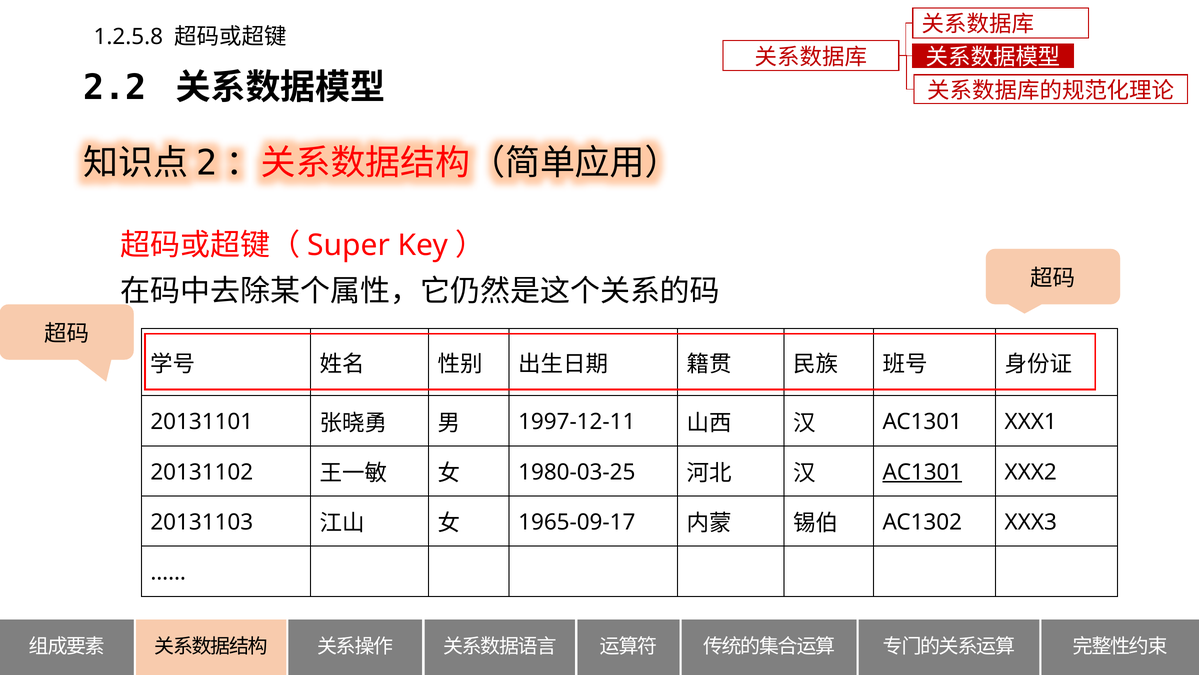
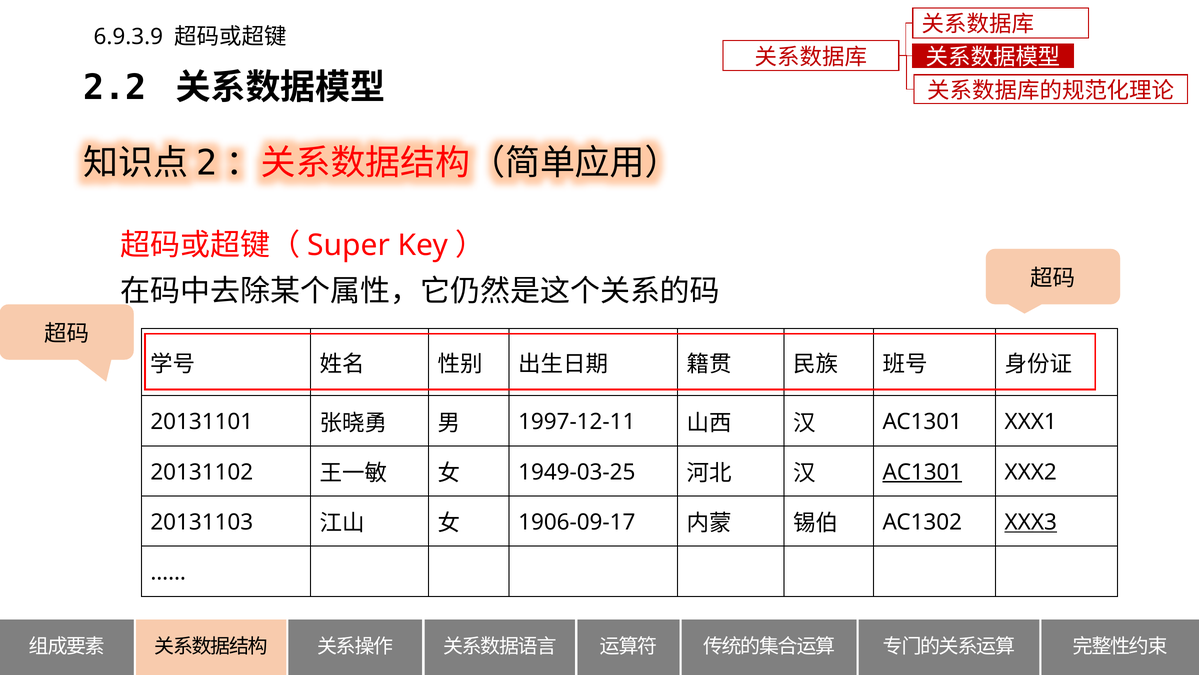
1.2.5.8: 1.2.5.8 -> 6.9.3.9
1980-03-25: 1980-03-25 -> 1949-03-25
1965-09-17: 1965-09-17 -> 1906-09-17
XXX3 underline: none -> present
